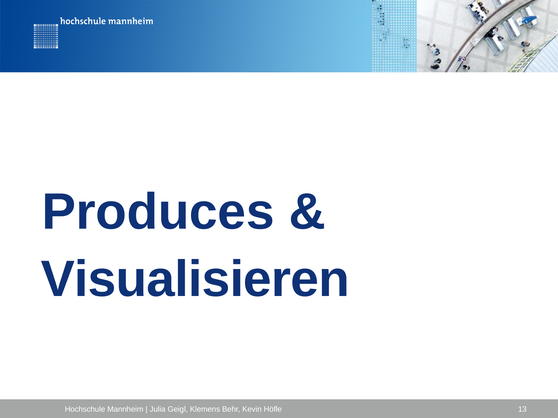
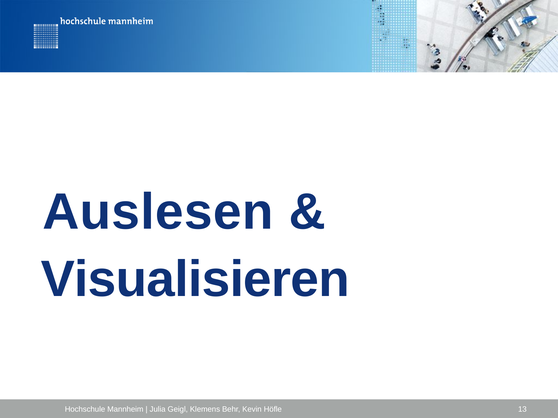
Produces: Produces -> Auslesen
